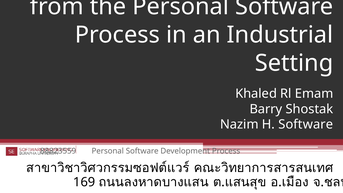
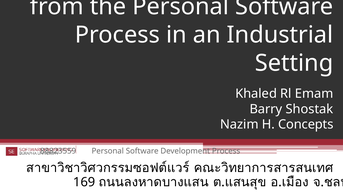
H Software: Software -> Concepts
